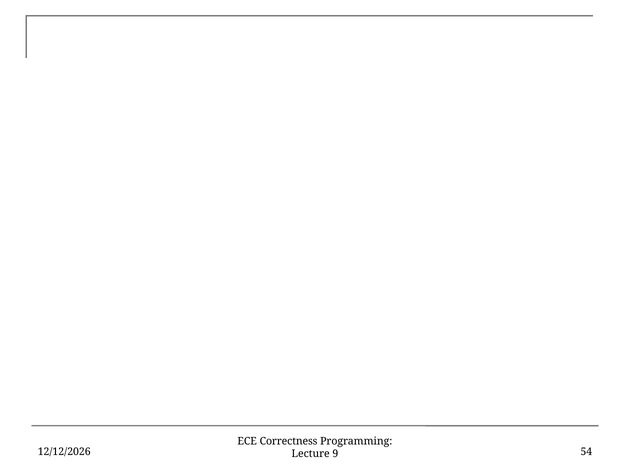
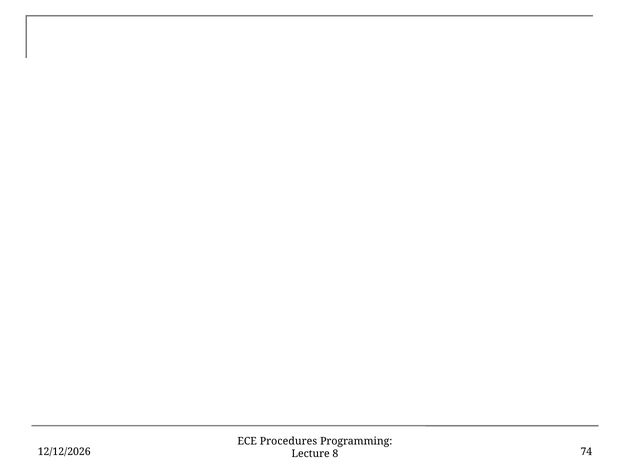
Correctness: Correctness -> Procedures
54: 54 -> 74
9: 9 -> 8
